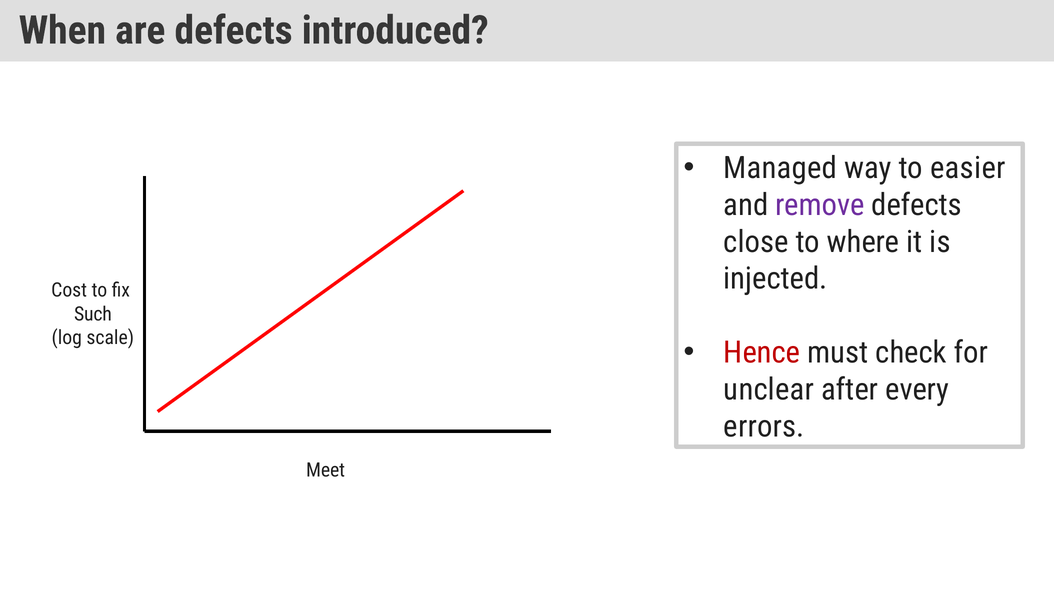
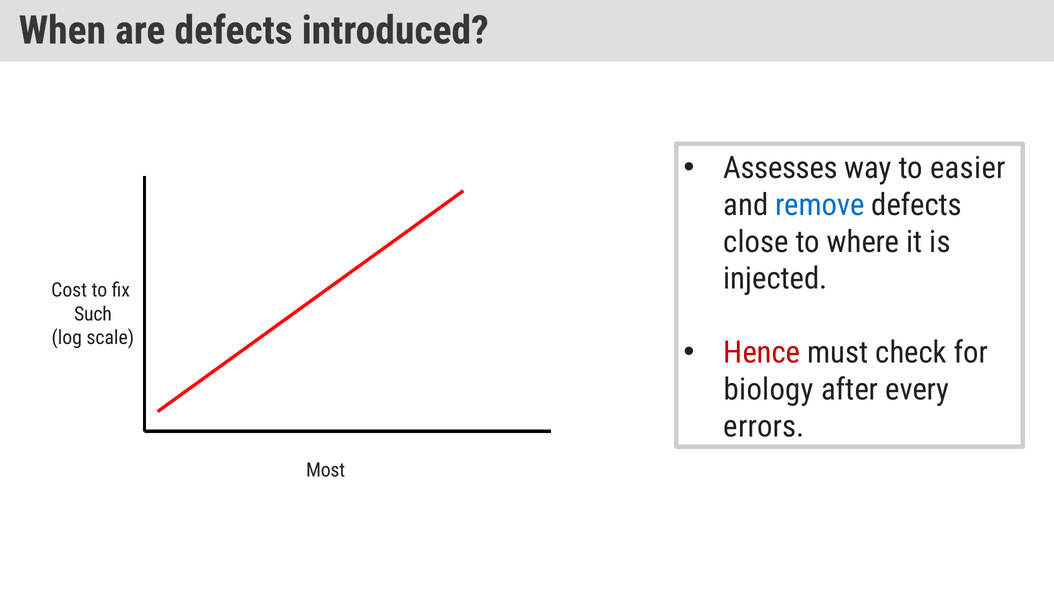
Managed: Managed -> Assesses
remove colour: purple -> blue
unclear: unclear -> biology
Meet: Meet -> Most
